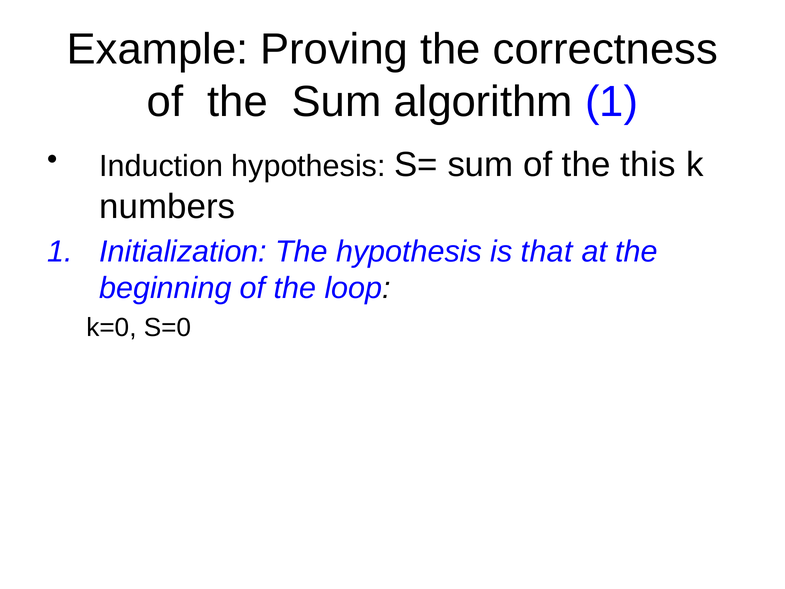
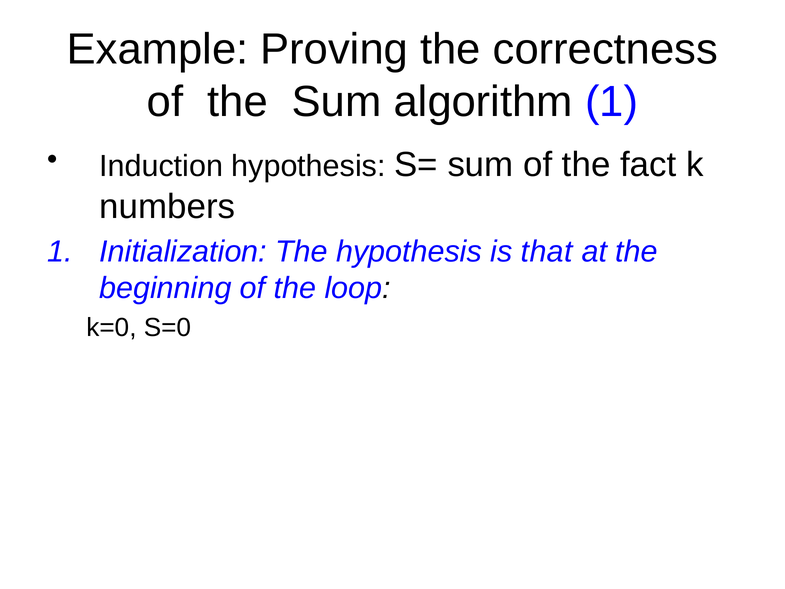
this: this -> fact
